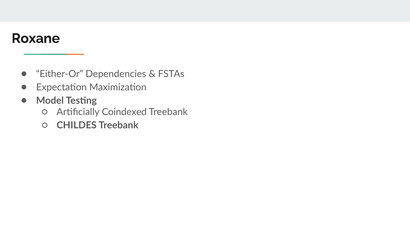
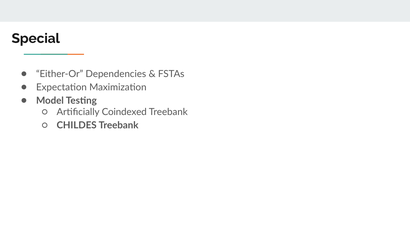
Roxane: Roxane -> Special
